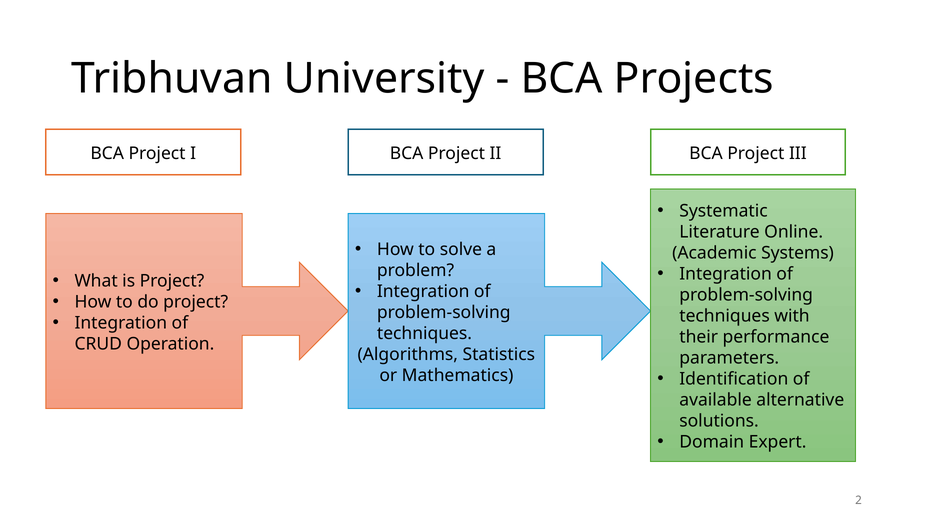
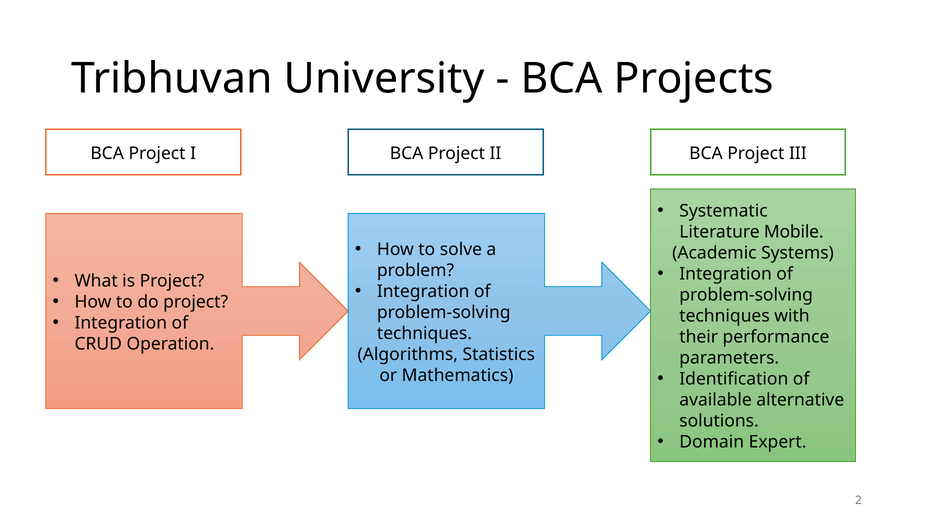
Online: Online -> Mobile
